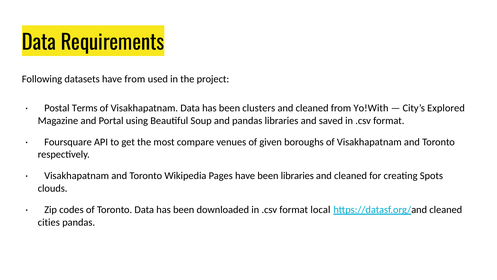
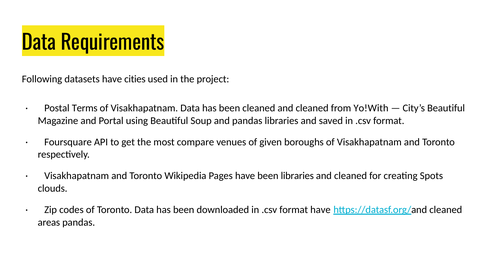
have from: from -> cities
been clusters: clusters -> cleaned
City’s Explored: Explored -> Beautiful
format local: local -> have
cities: cities -> areas
